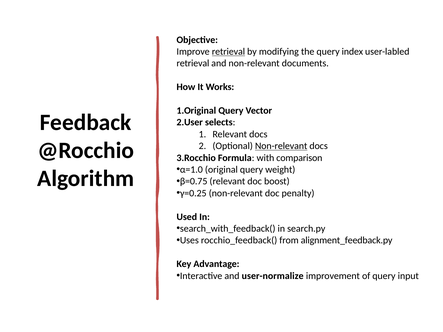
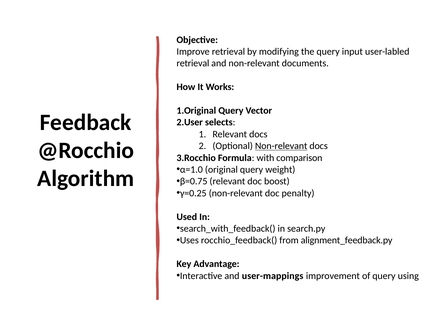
retrieval at (228, 52) underline: present -> none
index: index -> input
user-normalize: user-normalize -> user-mappings
input: input -> using
